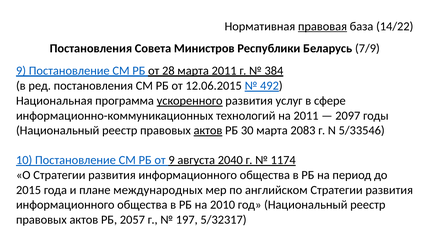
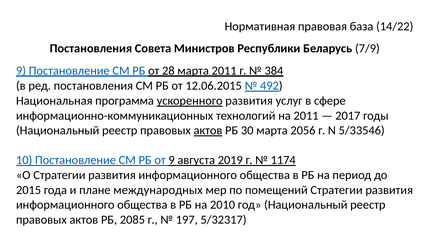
правовая underline: present -> none
2097: 2097 -> 2017
2083: 2083 -> 2056
2040: 2040 -> 2019
английском: английском -> помещений
2057: 2057 -> 2085
